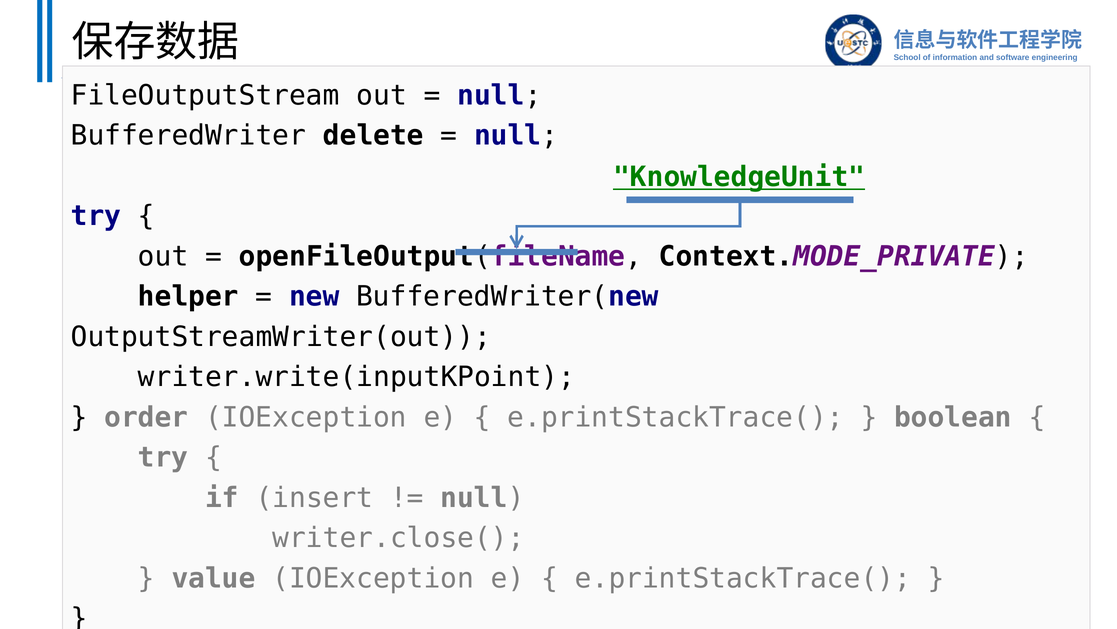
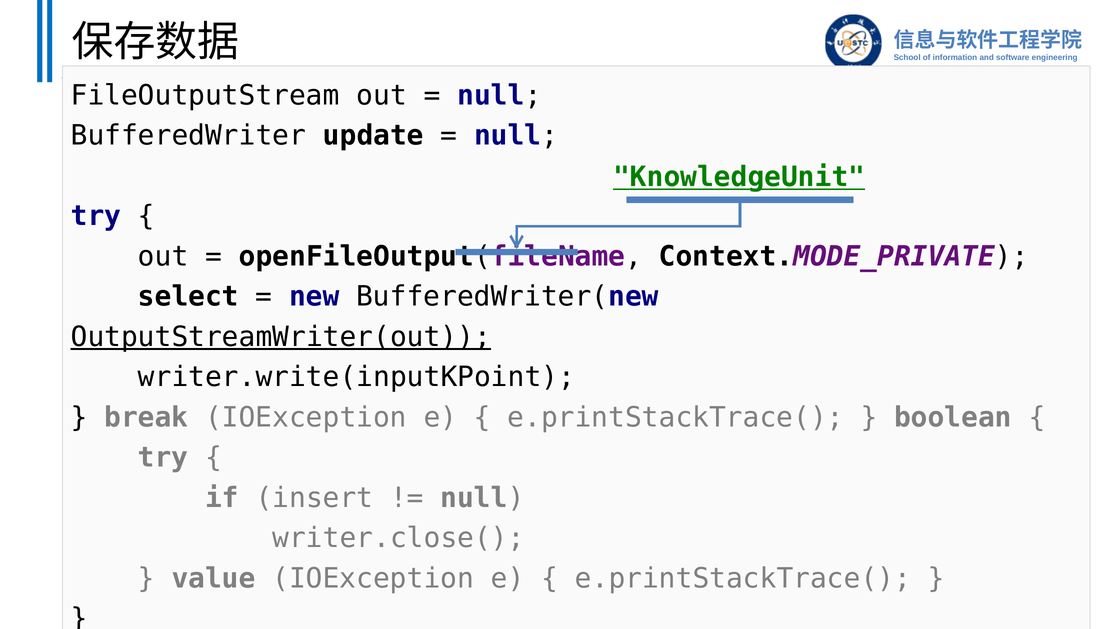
delete: delete -> update
helper: helper -> select
OutputStreamWriter(out underline: none -> present
order: order -> break
